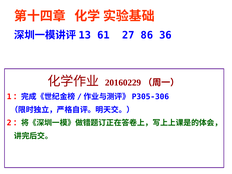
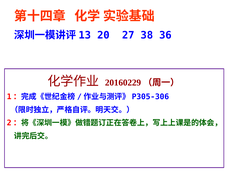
61: 61 -> 20
86: 86 -> 38
